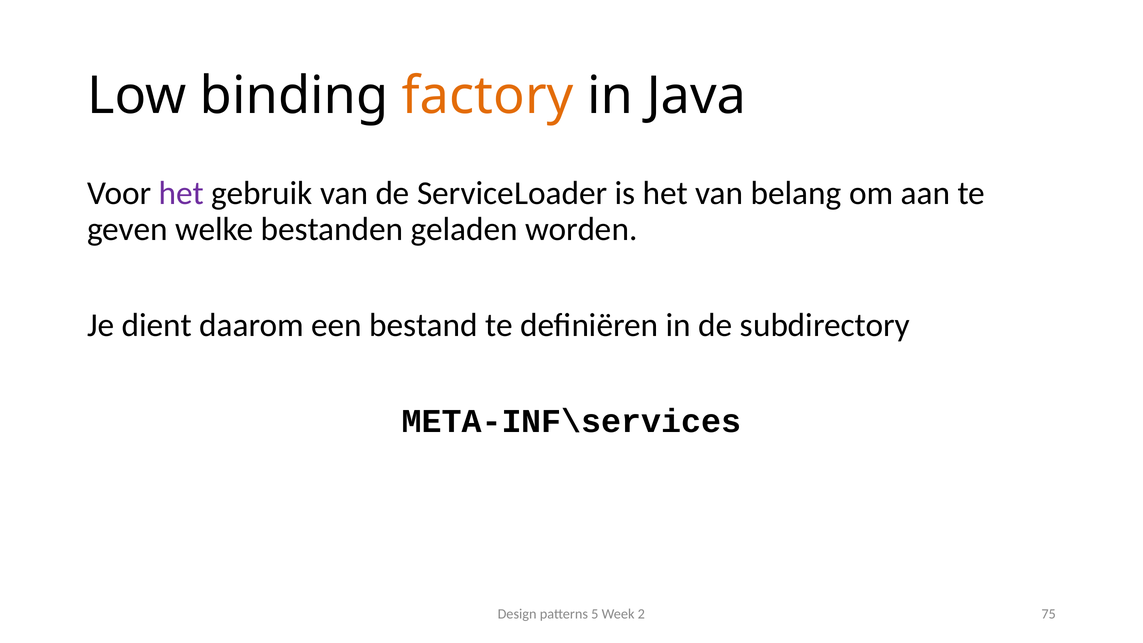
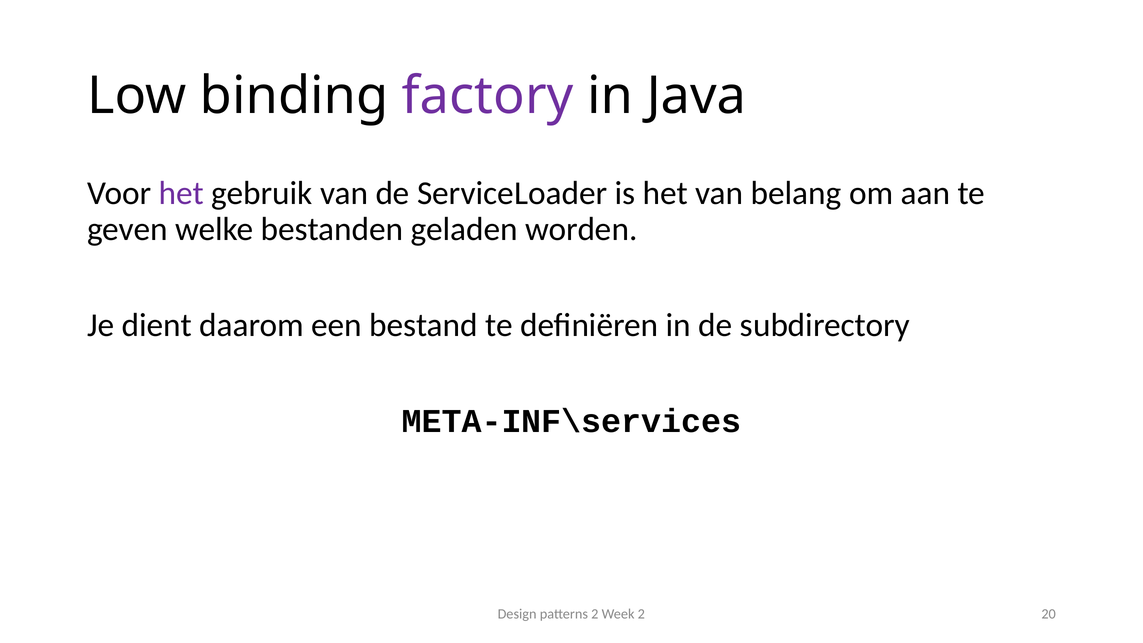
factory colour: orange -> purple
patterns 5: 5 -> 2
75: 75 -> 20
